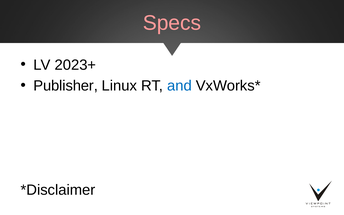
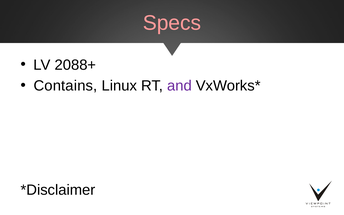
2023+: 2023+ -> 2088+
Publisher: Publisher -> Contains
and colour: blue -> purple
